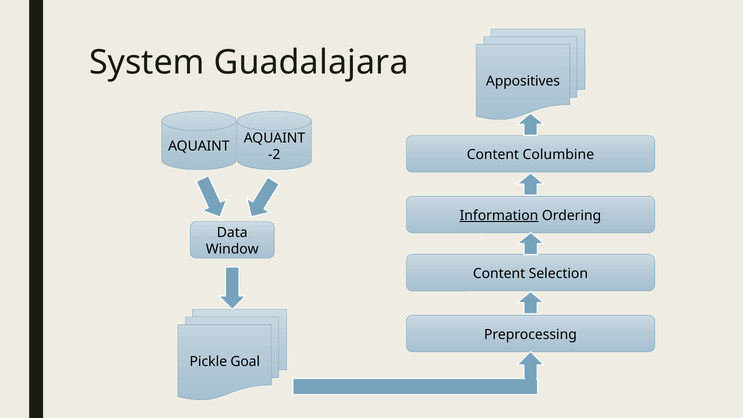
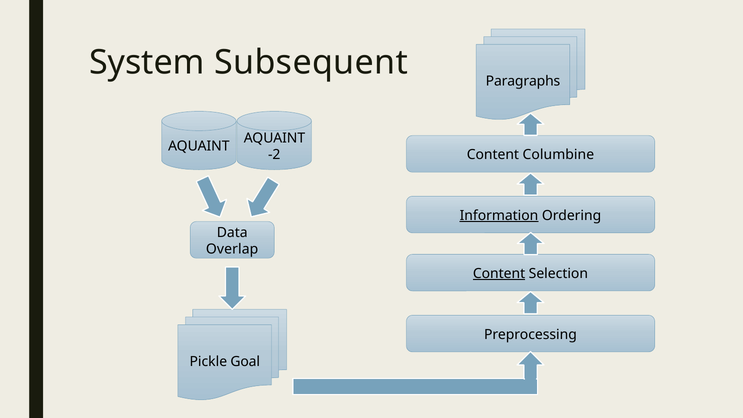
Guadalajara: Guadalajara -> Subsequent
Appositives: Appositives -> Paragraphs
Window: Window -> Overlap
Content at (499, 274) underline: none -> present
